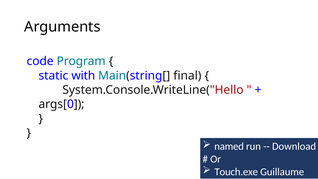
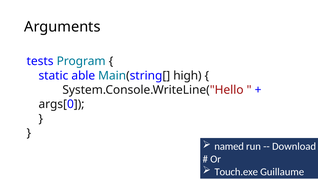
code: code -> tests
with: with -> able
final: final -> high
